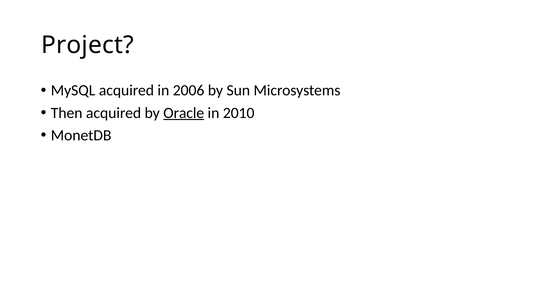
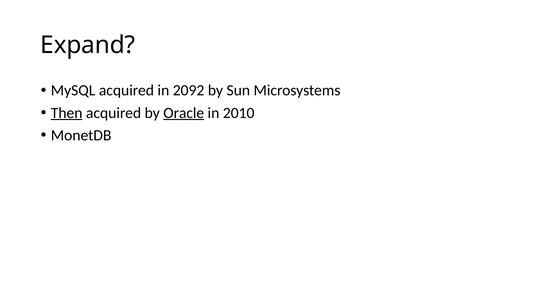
Project: Project -> Expand
2006: 2006 -> 2092
Then underline: none -> present
